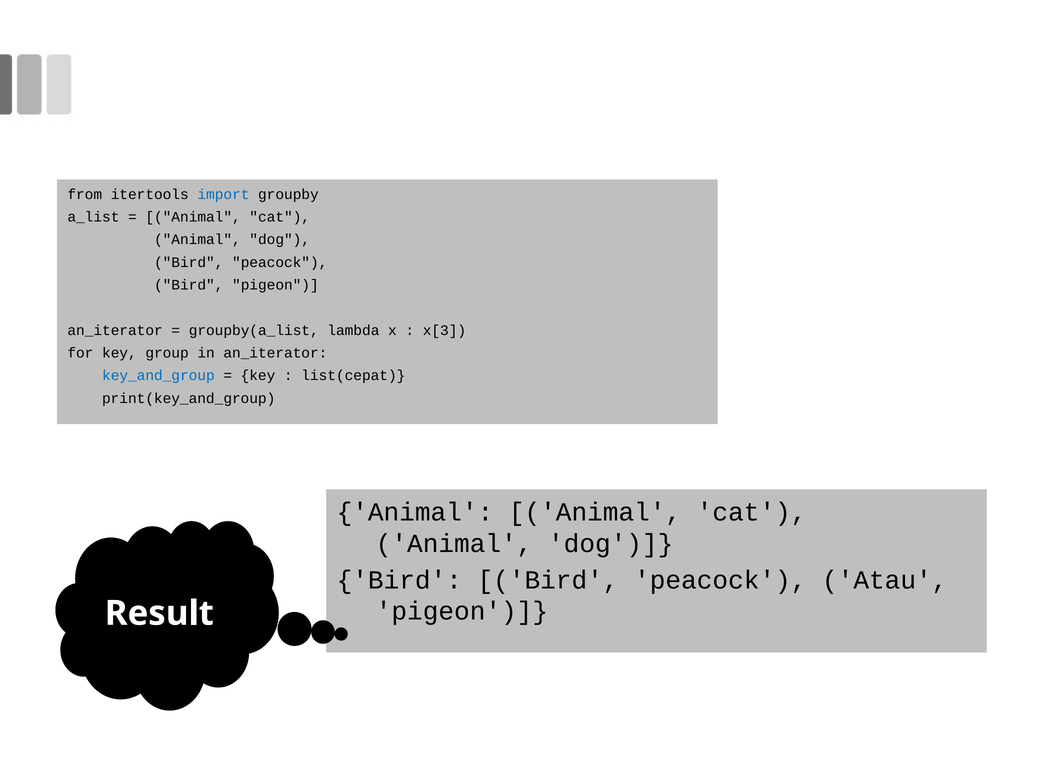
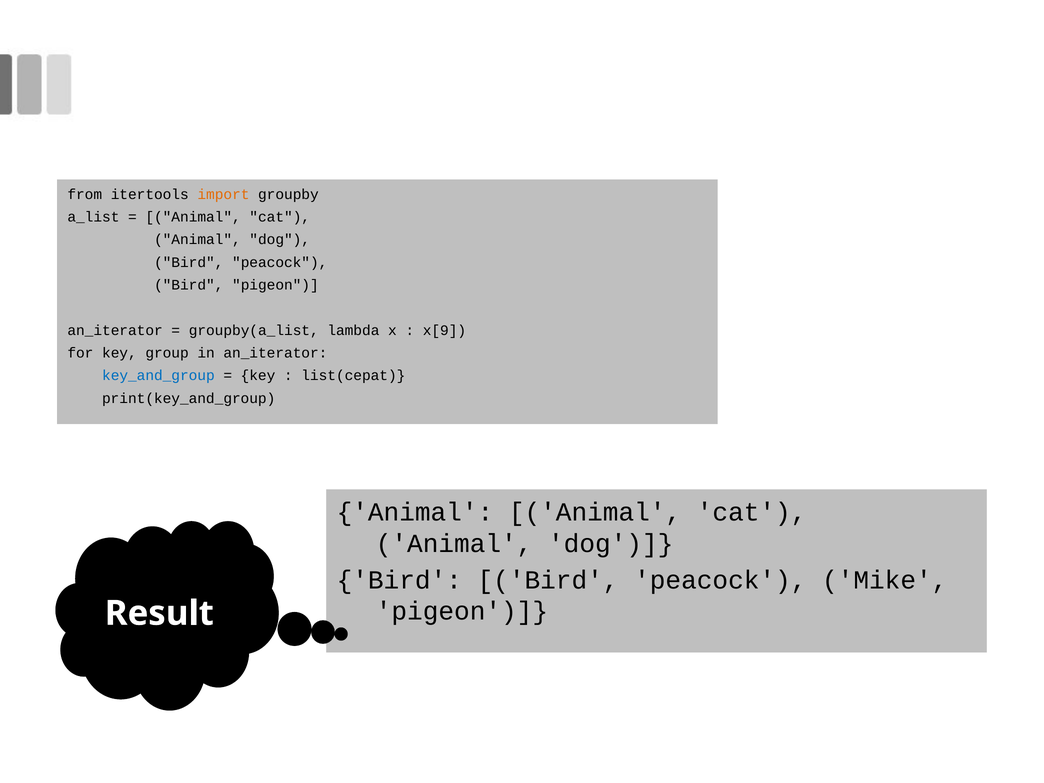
import colour: blue -> orange
x[3: x[3 -> x[9
Atau: Atau -> Mike
